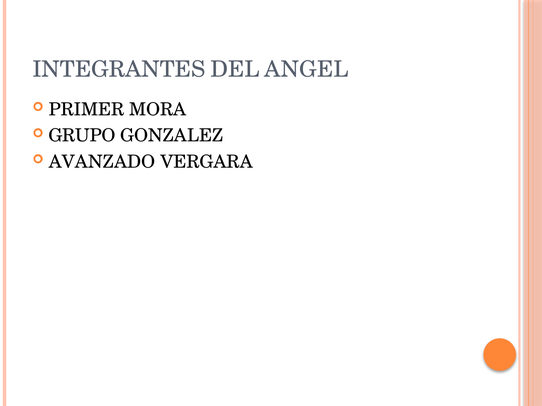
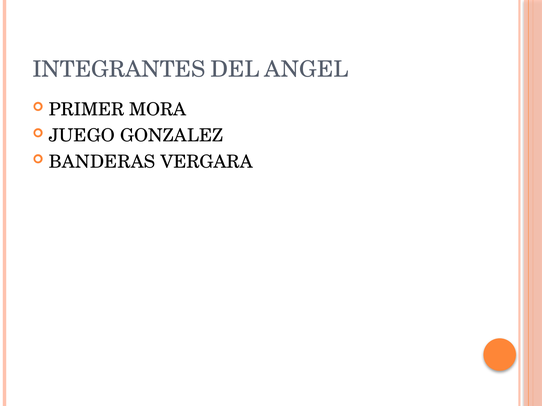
GRUPO: GRUPO -> JUEGO
AVANZADO: AVANZADO -> BANDERAS
